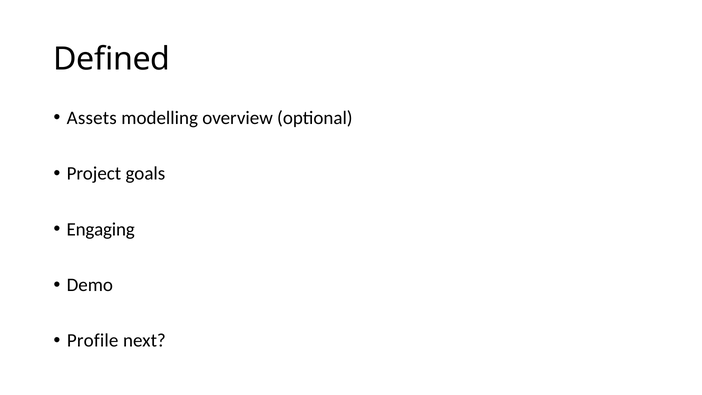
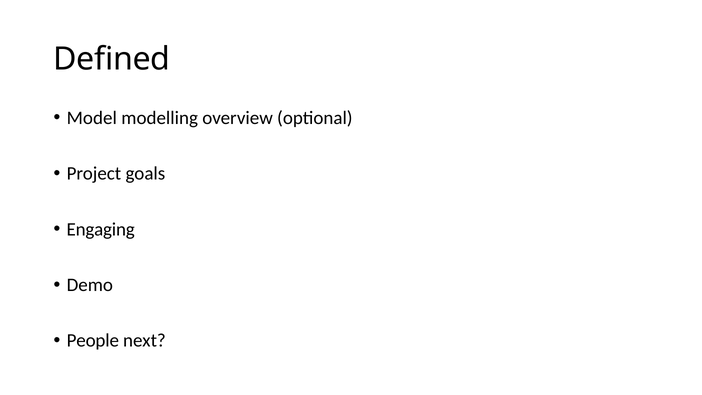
Assets: Assets -> Model
Profile: Profile -> People
